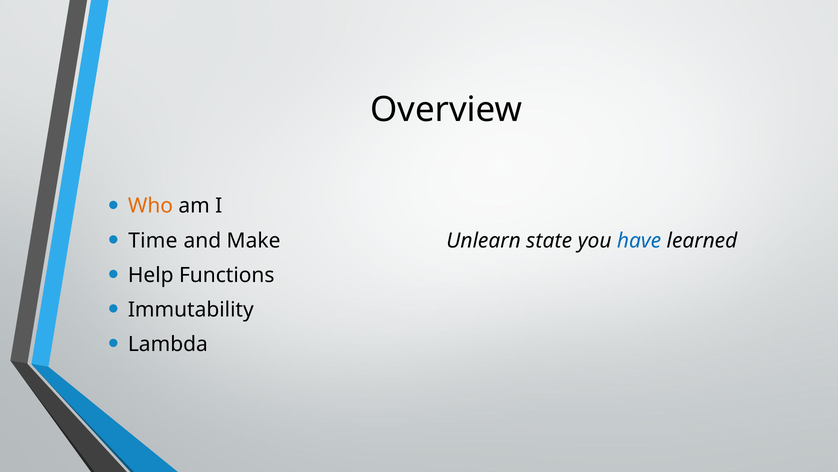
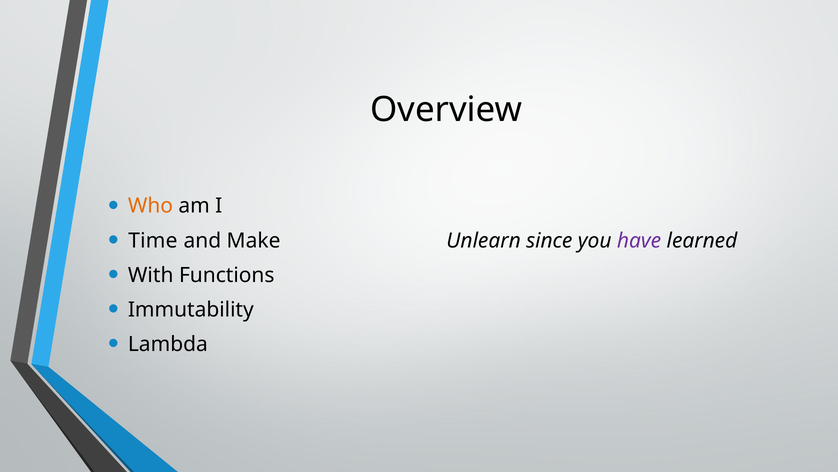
state: state -> since
have colour: blue -> purple
Help: Help -> With
